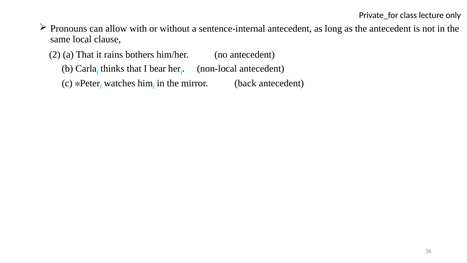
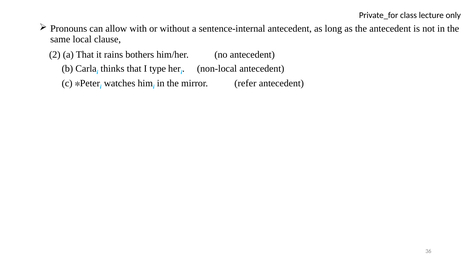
bear: bear -> type
back: back -> refer
